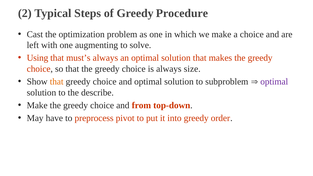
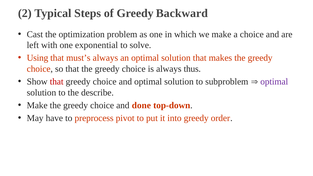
Procedure: Procedure -> Backward
augmenting: augmenting -> exponential
size: size -> thus
that at (57, 82) colour: orange -> red
from: from -> done
